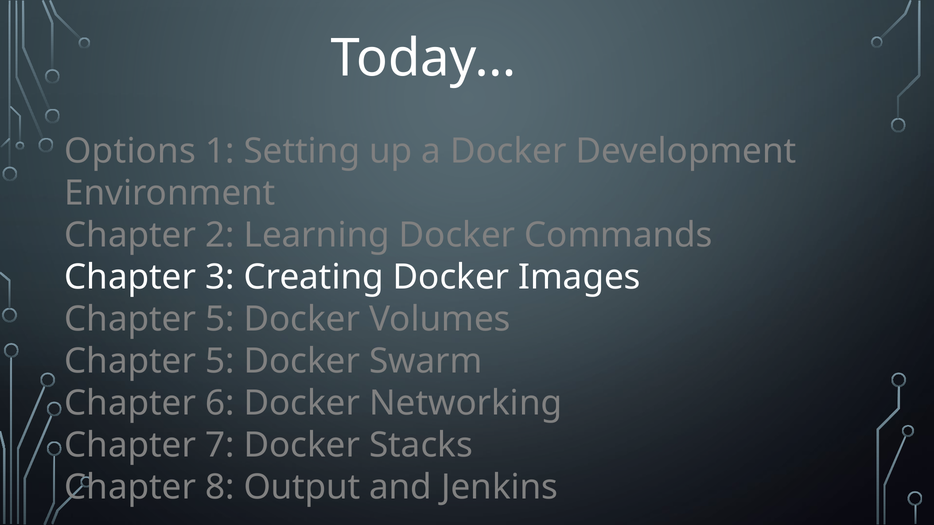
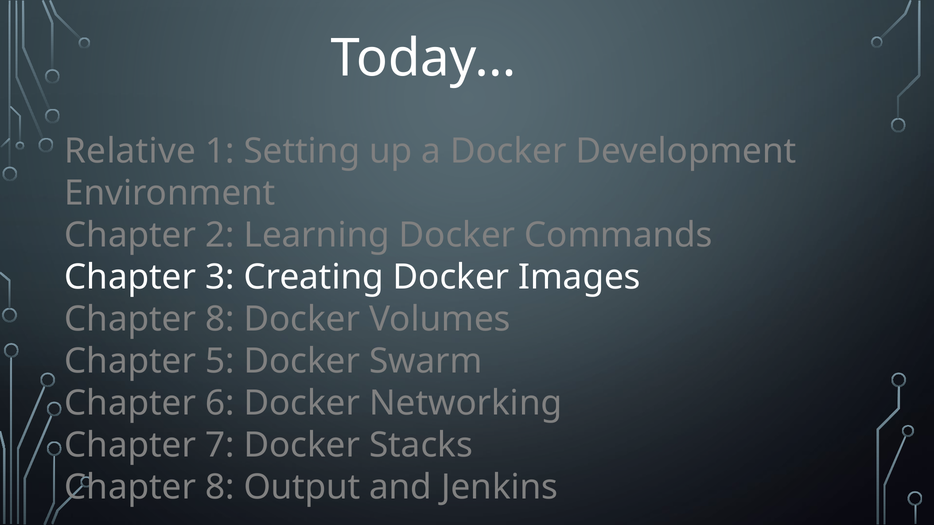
Options: Options -> Relative
5 at (220, 319): 5 -> 8
